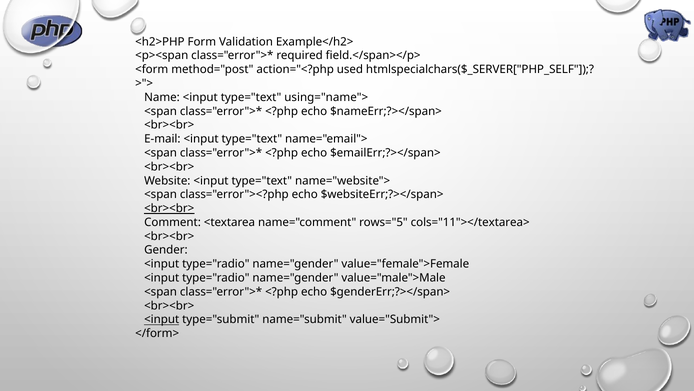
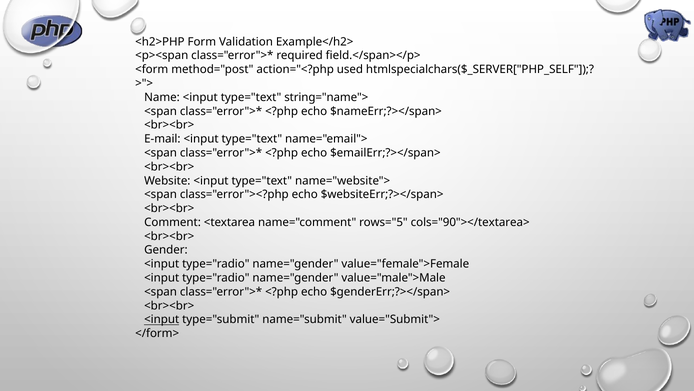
using="name">: using="name"> -> string="name">
<br><br> at (169, 208) underline: present -> none
cols="11"></textarea>: cols="11"></textarea> -> cols="90"></textarea>
